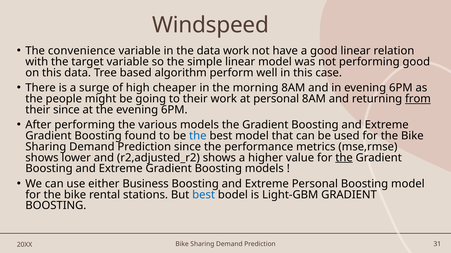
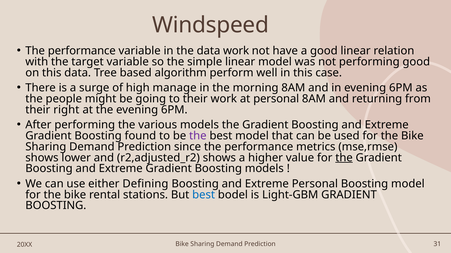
convenience at (82, 51): convenience -> performance
cheaper: cheaper -> manage
from underline: present -> none
their since: since -> right
the at (198, 136) colour: blue -> purple
Business: Business -> Defining
